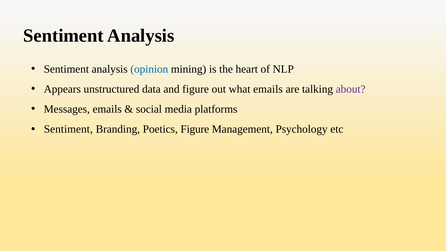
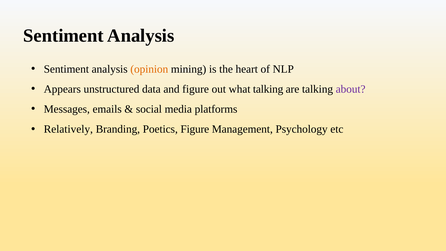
opinion colour: blue -> orange
what emails: emails -> talking
Sentiment at (68, 129): Sentiment -> Relatively
